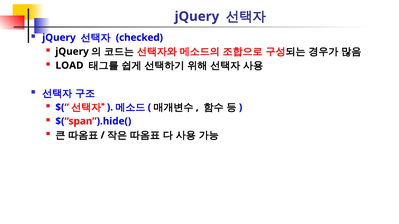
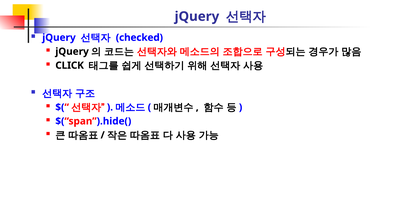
LOAD: LOAD -> CLICK
